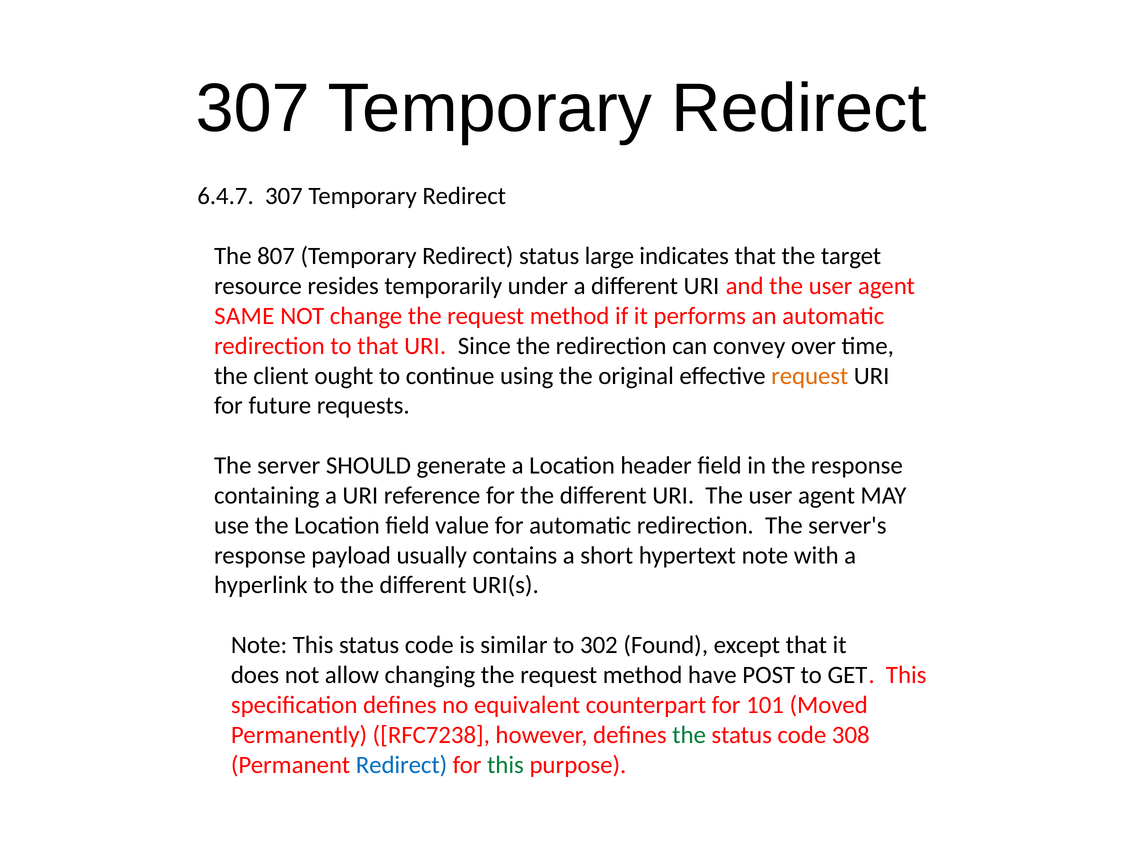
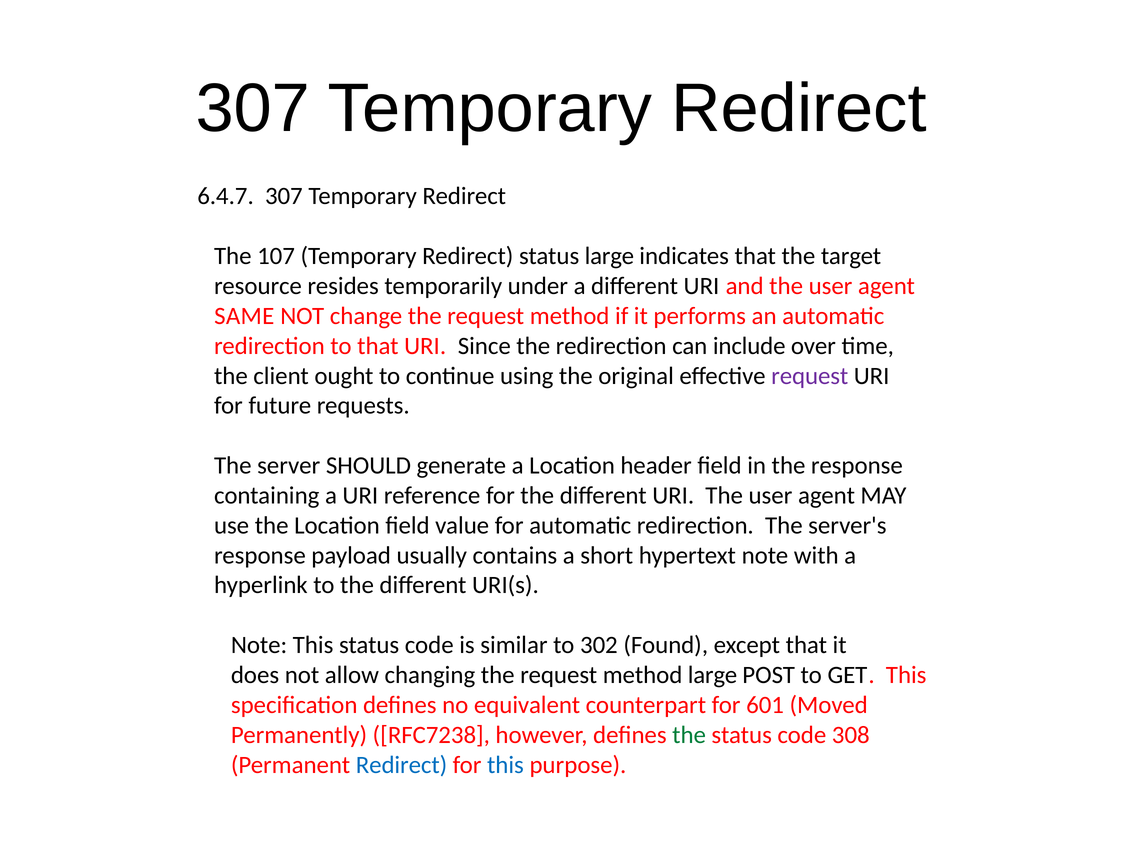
807: 807 -> 107
convey: convey -> include
request at (810, 376) colour: orange -> purple
method have: have -> large
101: 101 -> 601
this at (505, 765) colour: green -> blue
